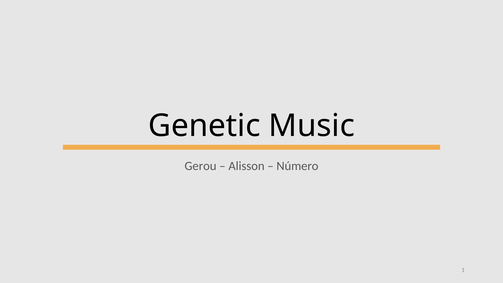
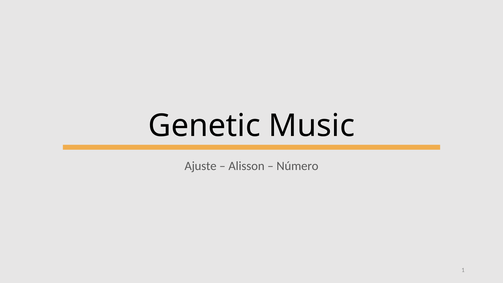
Gerou: Gerou -> Ajuste
